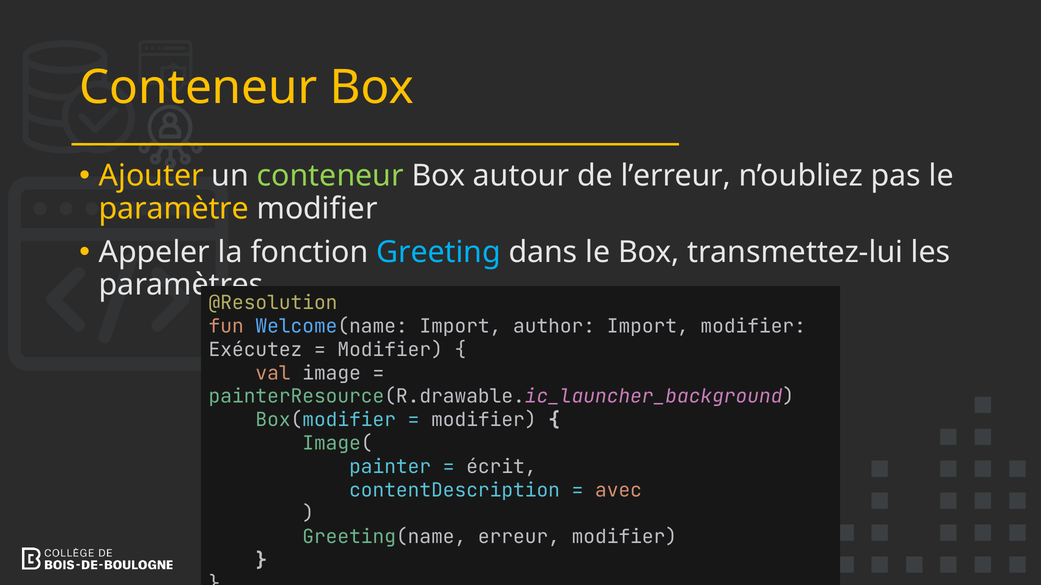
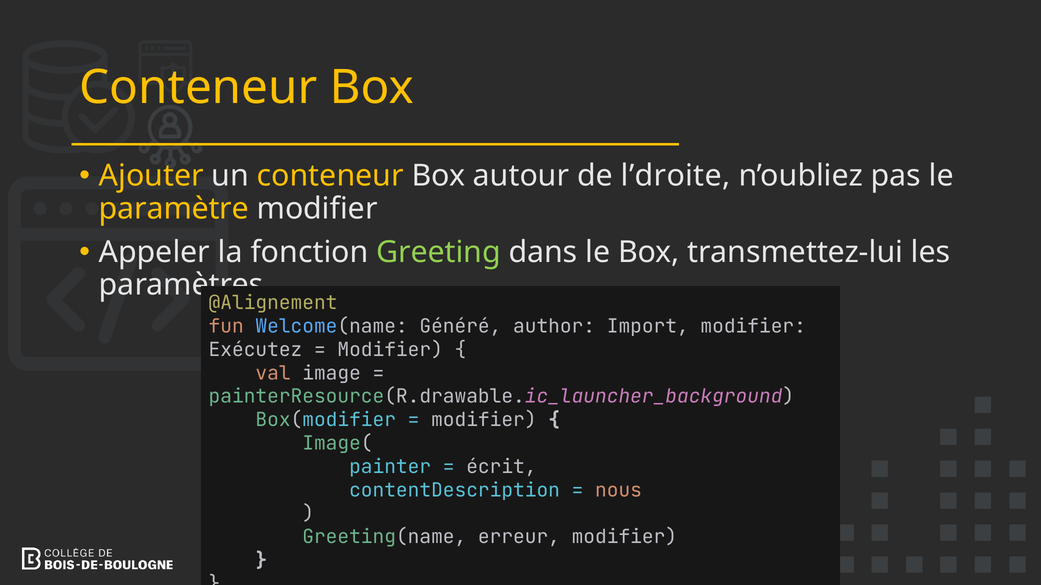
conteneur at (330, 176) colour: light green -> yellow
l’erreur: l’erreur -> l’droite
Greeting colour: light blue -> light green
@Resolution: @Resolution -> @Alignement
Welcome(name Import: Import -> Généré
avec: avec -> nous
